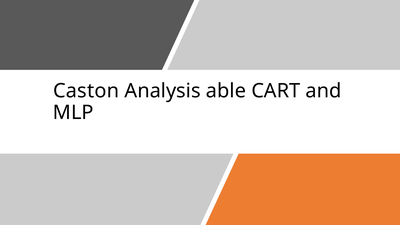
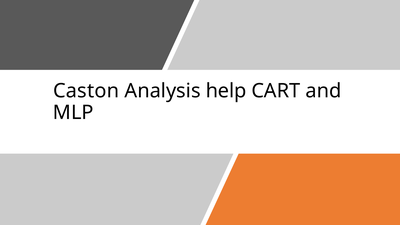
able: able -> help
